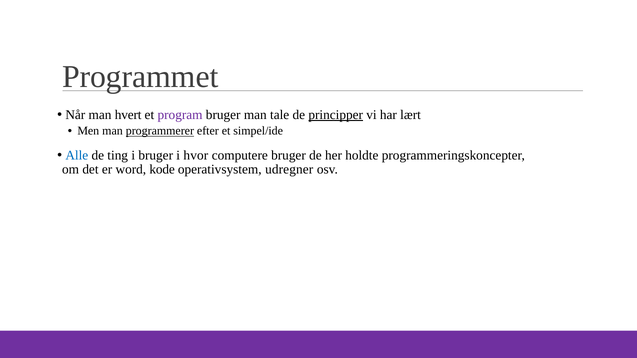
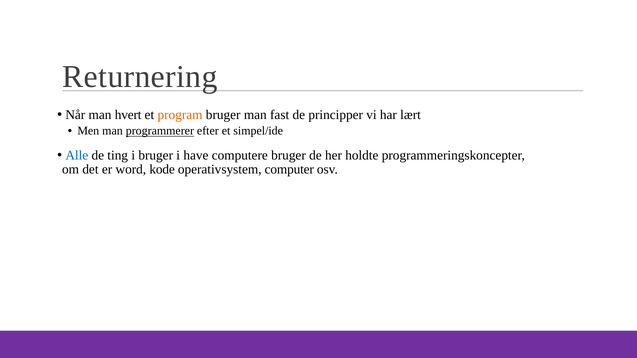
Programmet: Programmet -> Returnering
program colour: purple -> orange
tale: tale -> fast
principper underline: present -> none
hvor: hvor -> have
udregner: udregner -> computer
